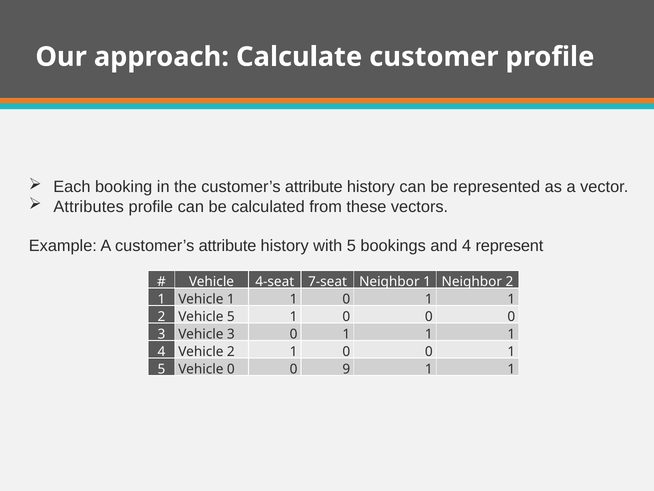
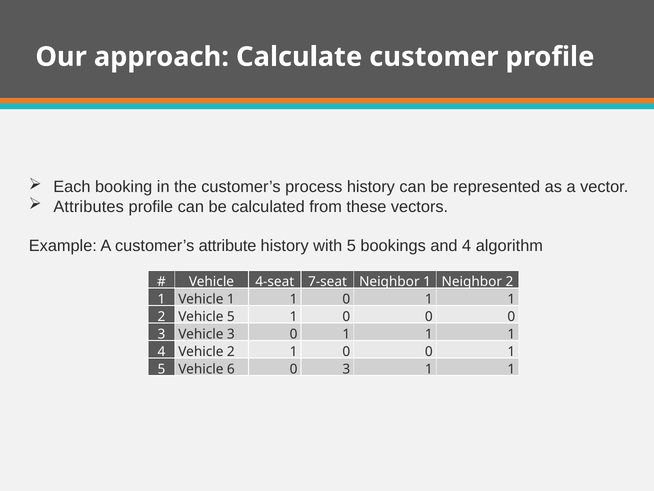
the customer’s attribute: attribute -> process
represent: represent -> algorithm
Vehicle 0: 0 -> 6
9 at (346, 369): 9 -> 3
